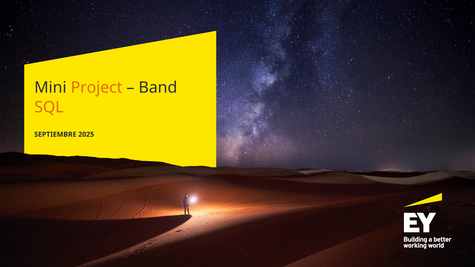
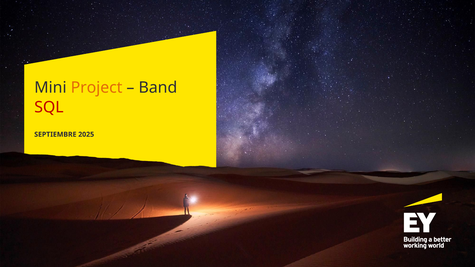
SQL colour: orange -> red
